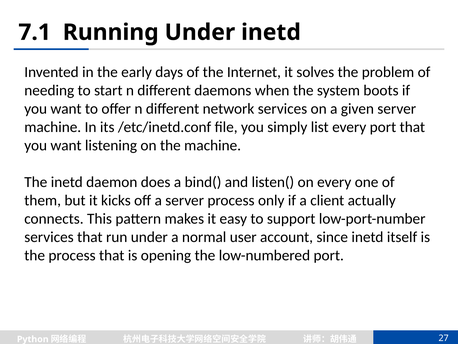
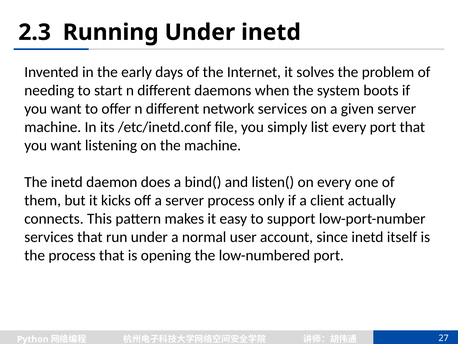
7.1: 7.1 -> 2.3
